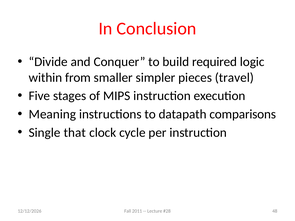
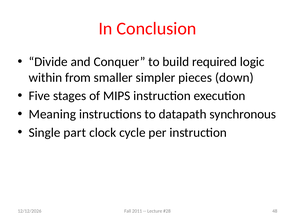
travel: travel -> down
comparisons: comparisons -> synchronous
that: that -> part
